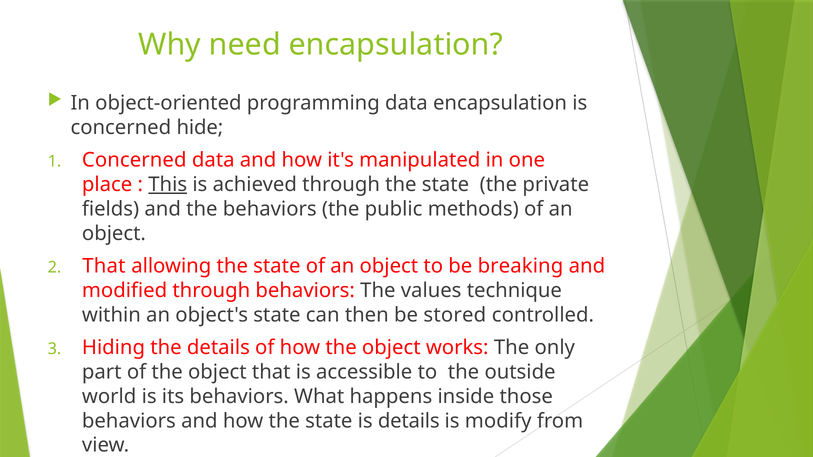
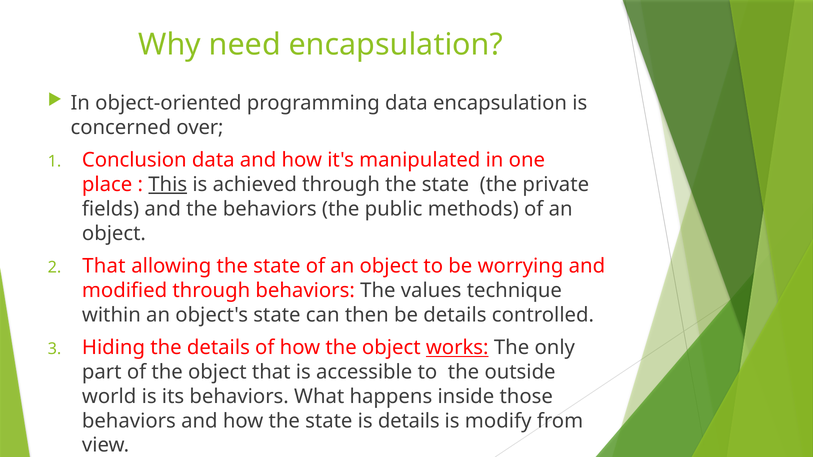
hide: hide -> over
Concerned at (134, 160): Concerned -> Conclusion
breaking: breaking -> worrying
be stored: stored -> details
works underline: none -> present
